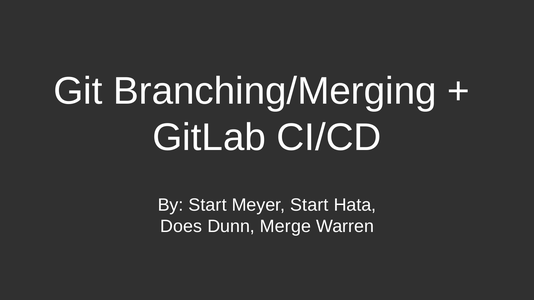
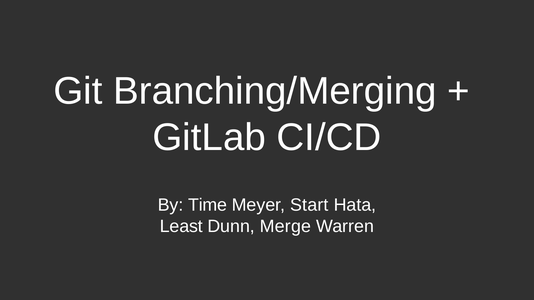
By Start: Start -> Time
Does: Does -> Least
